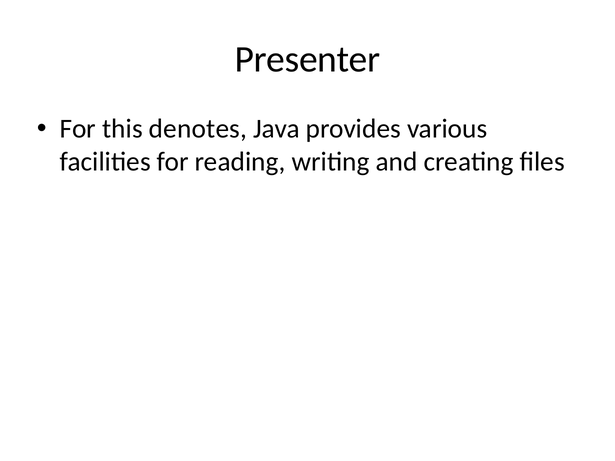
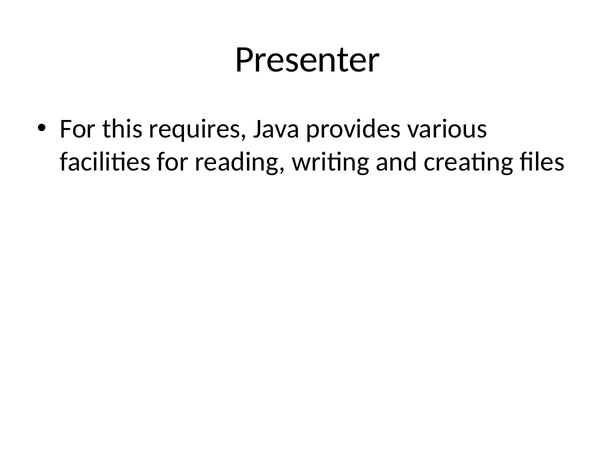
denotes: denotes -> requires
